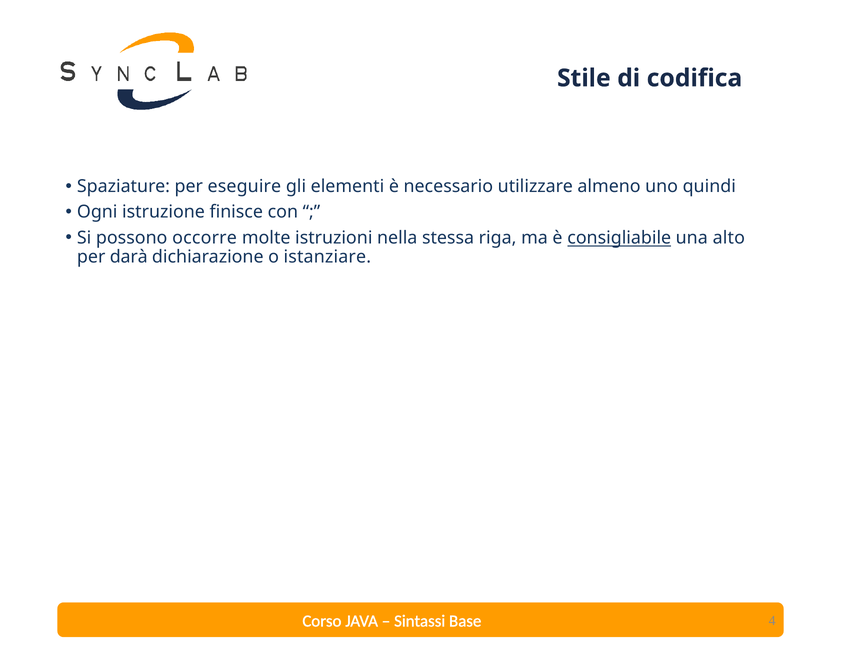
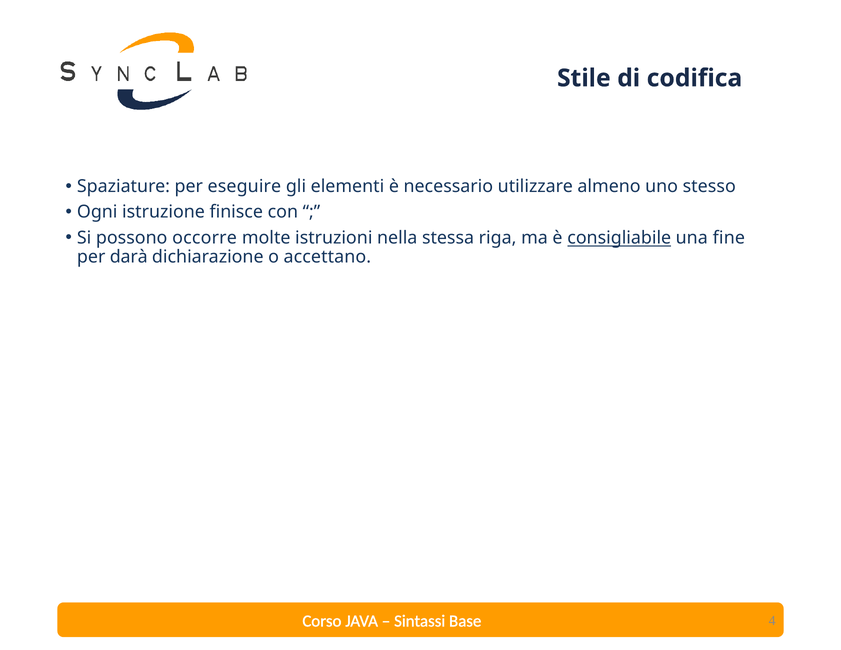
quindi: quindi -> stesso
alto: alto -> fine
istanziare: istanziare -> accettano
